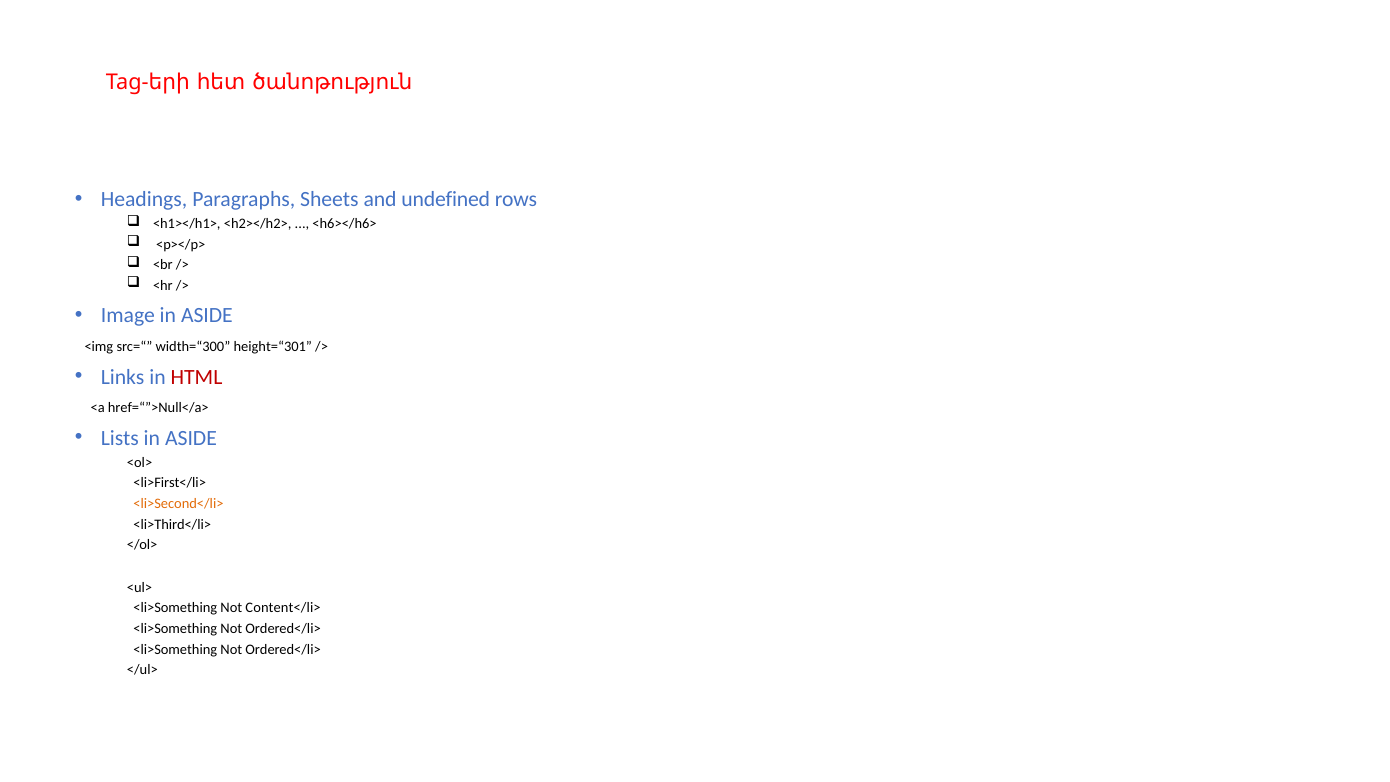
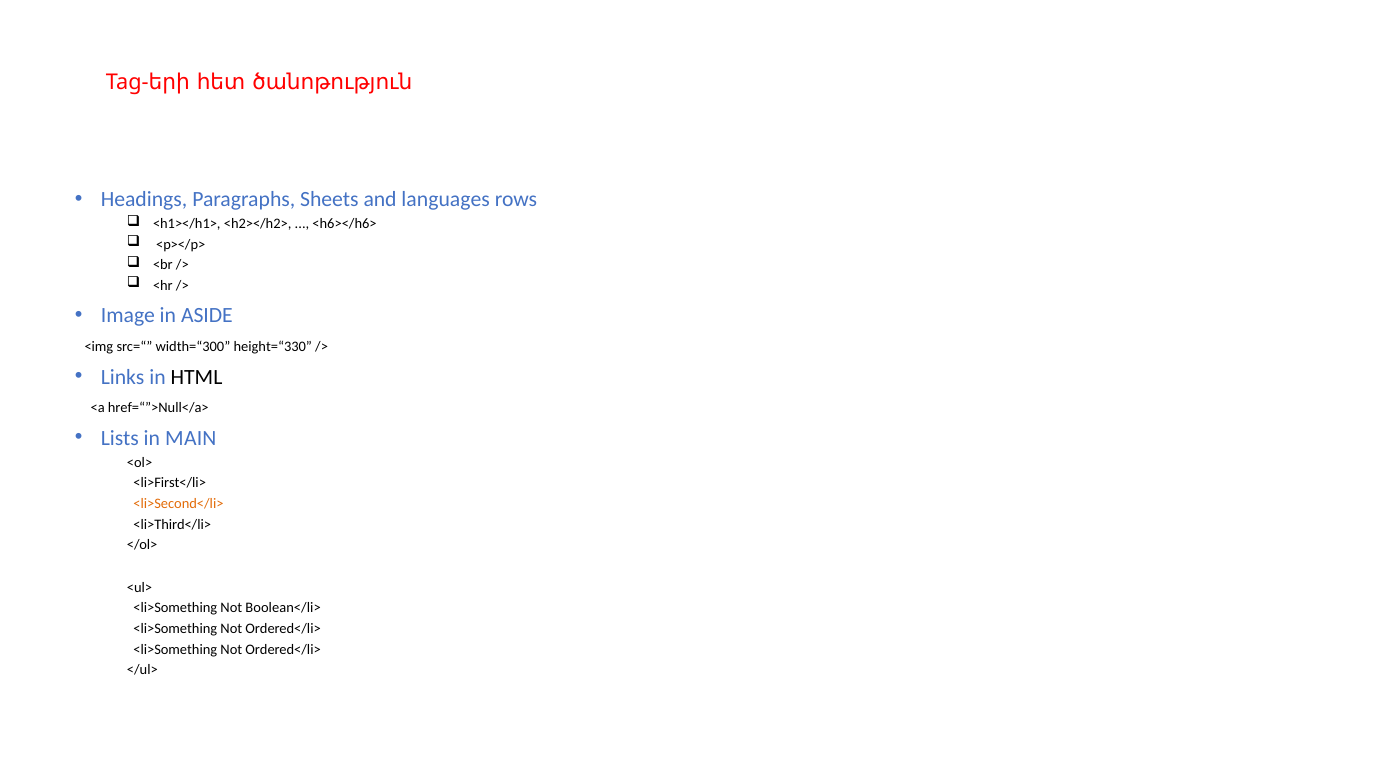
undefined: undefined -> languages
height=“301: height=“301 -> height=“330
HTML colour: red -> black
Lists in ASIDE: ASIDE -> MAIN
Content</li>: Content</li> -> Boolean</li>
